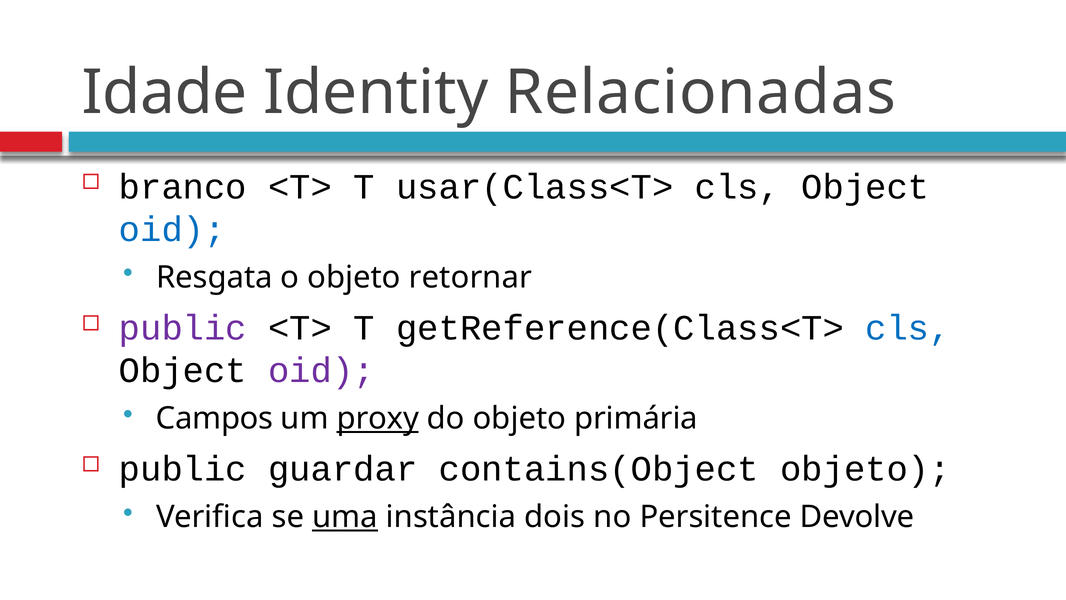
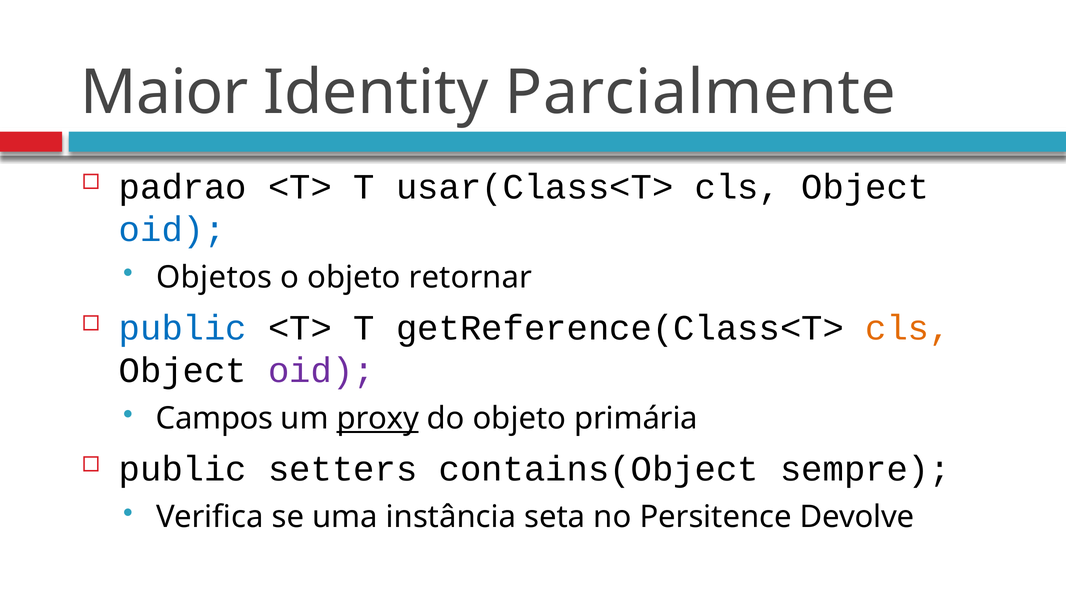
Idade: Idade -> Maior
Relacionadas: Relacionadas -> Parcialmente
branco: branco -> padrao
Resgata: Resgata -> Objetos
public at (183, 328) colour: purple -> blue
cls at (908, 328) colour: blue -> orange
guardar: guardar -> setters
contains(Object objeto: objeto -> sempre
uma underline: present -> none
dois: dois -> seta
